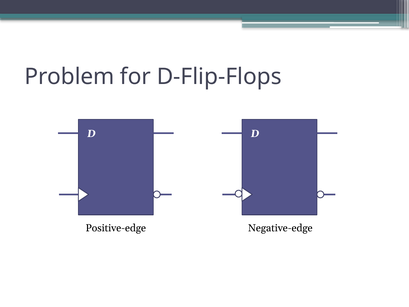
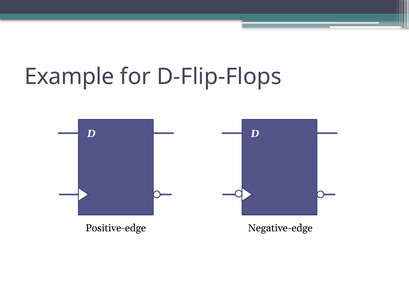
Problem: Problem -> Example
